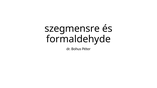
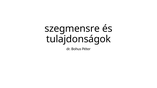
formaldehyde: formaldehyde -> tulajdonságok
